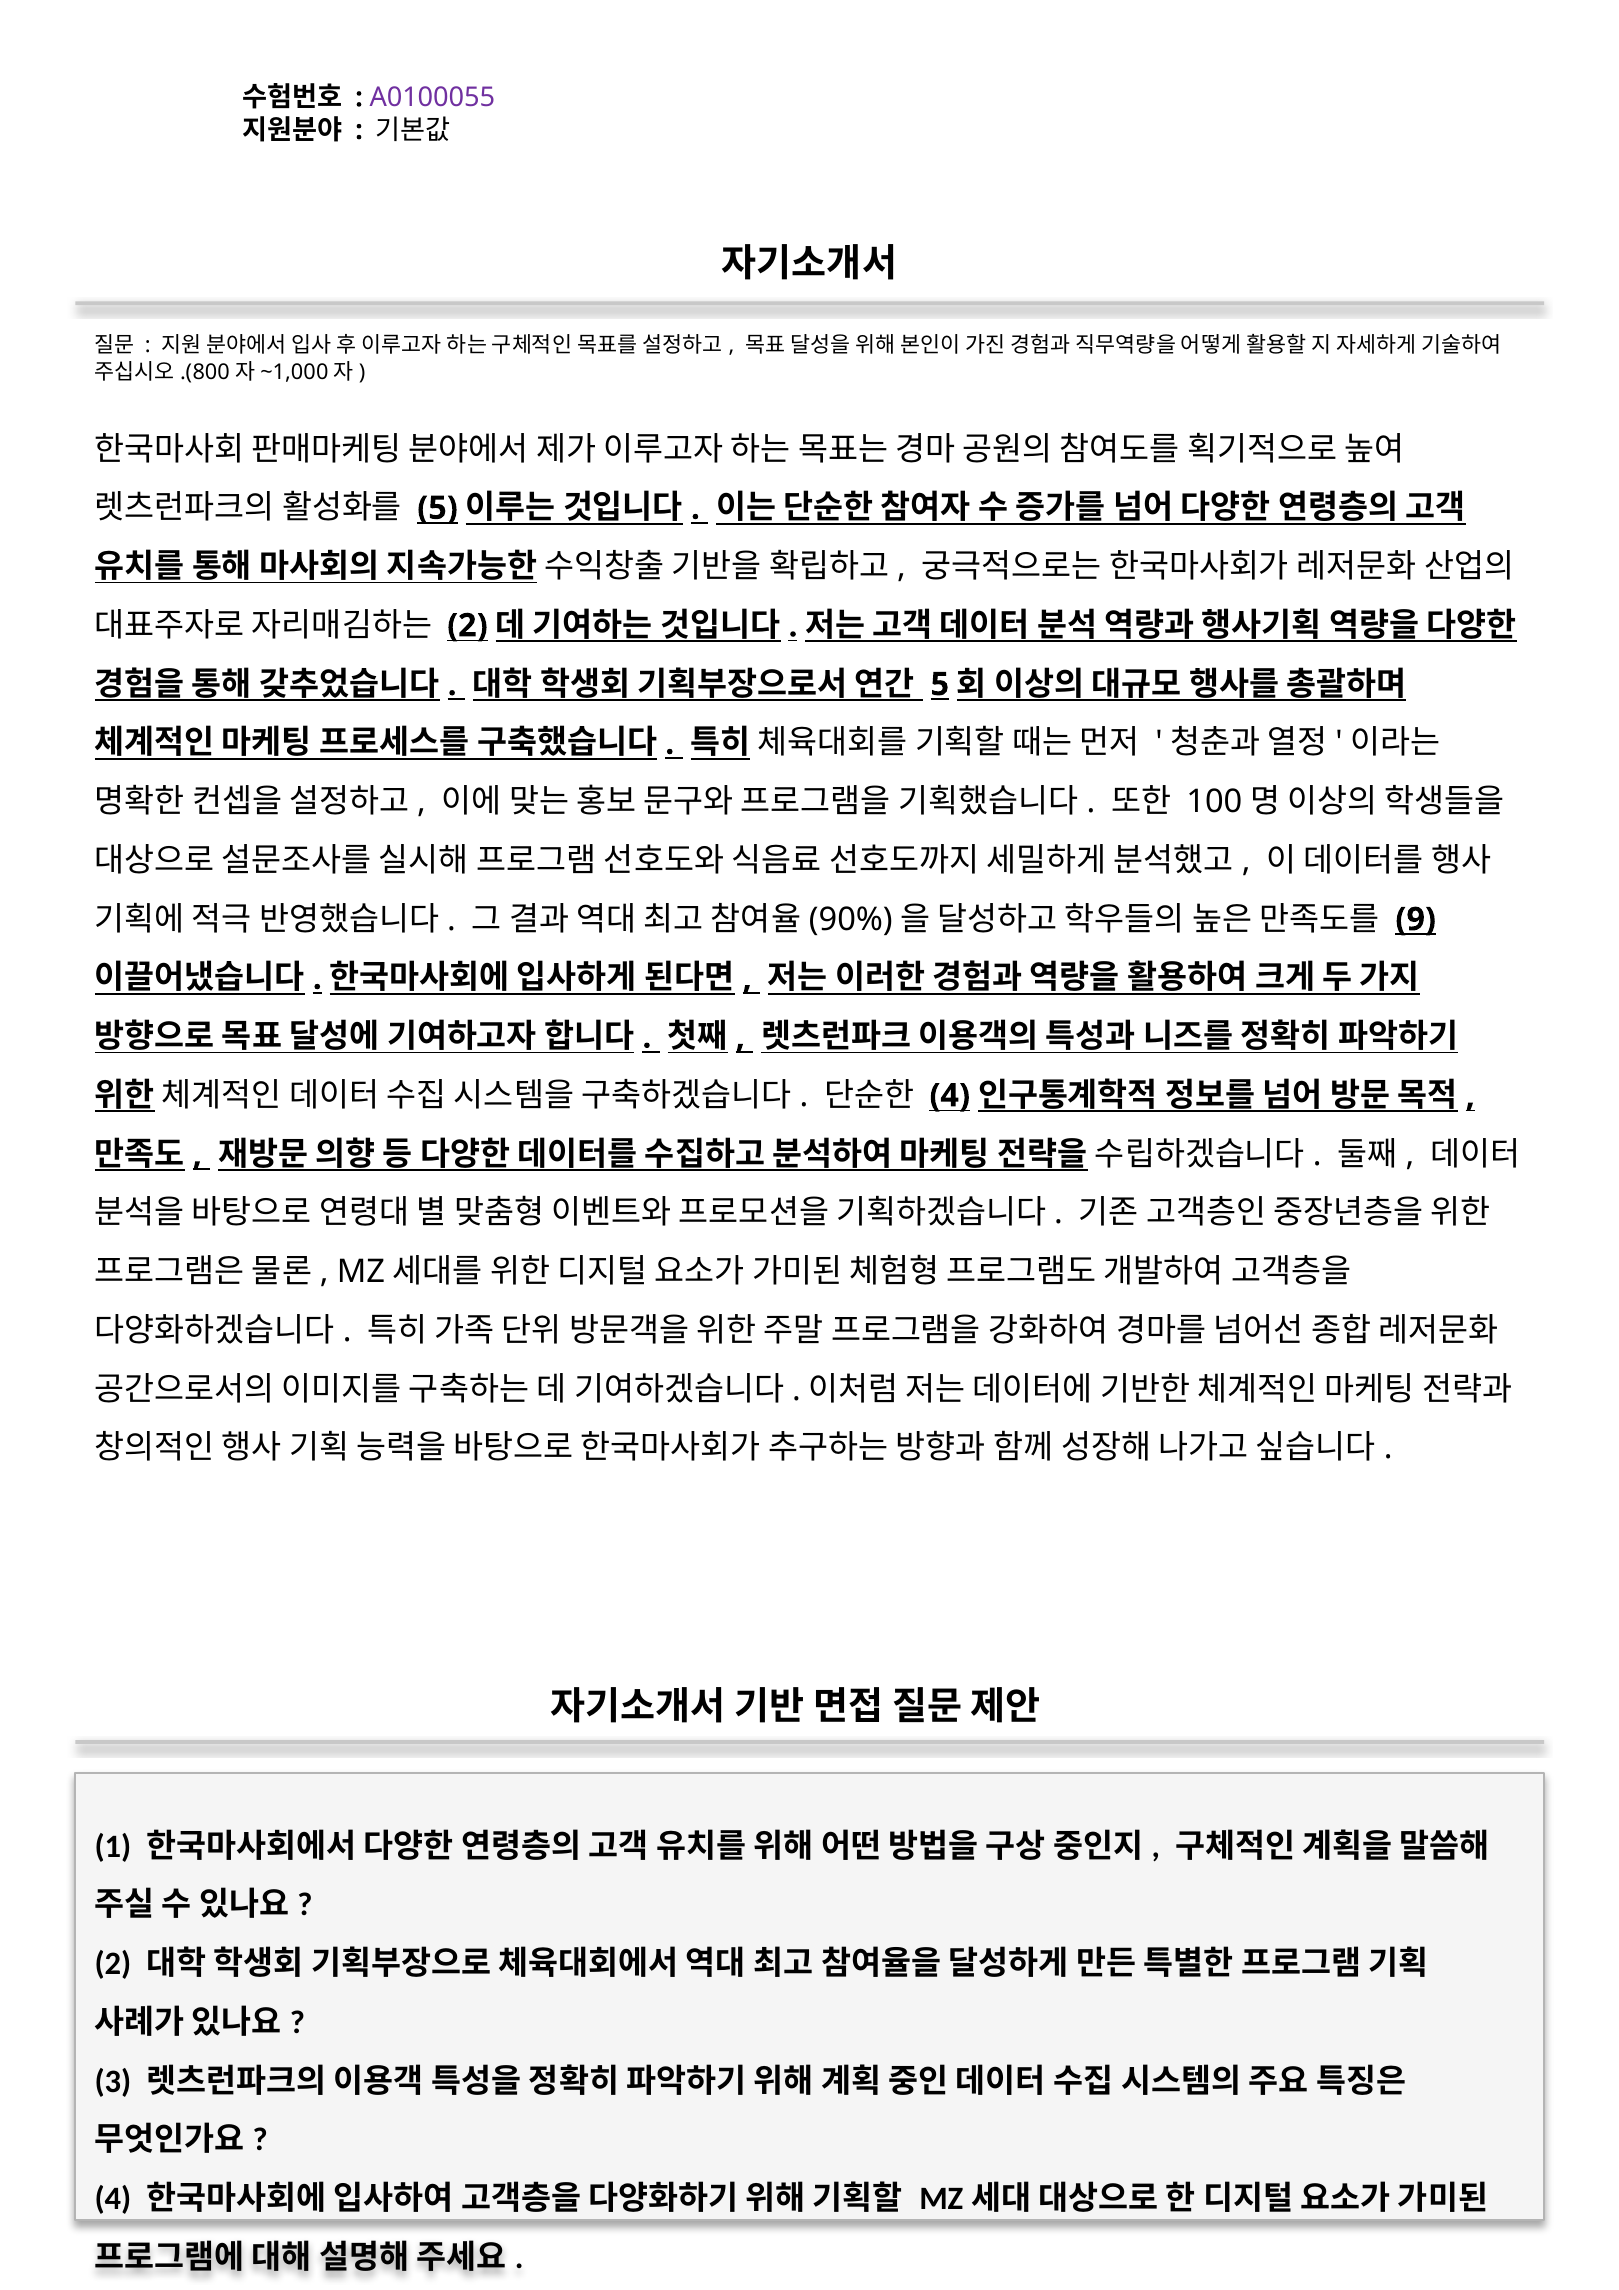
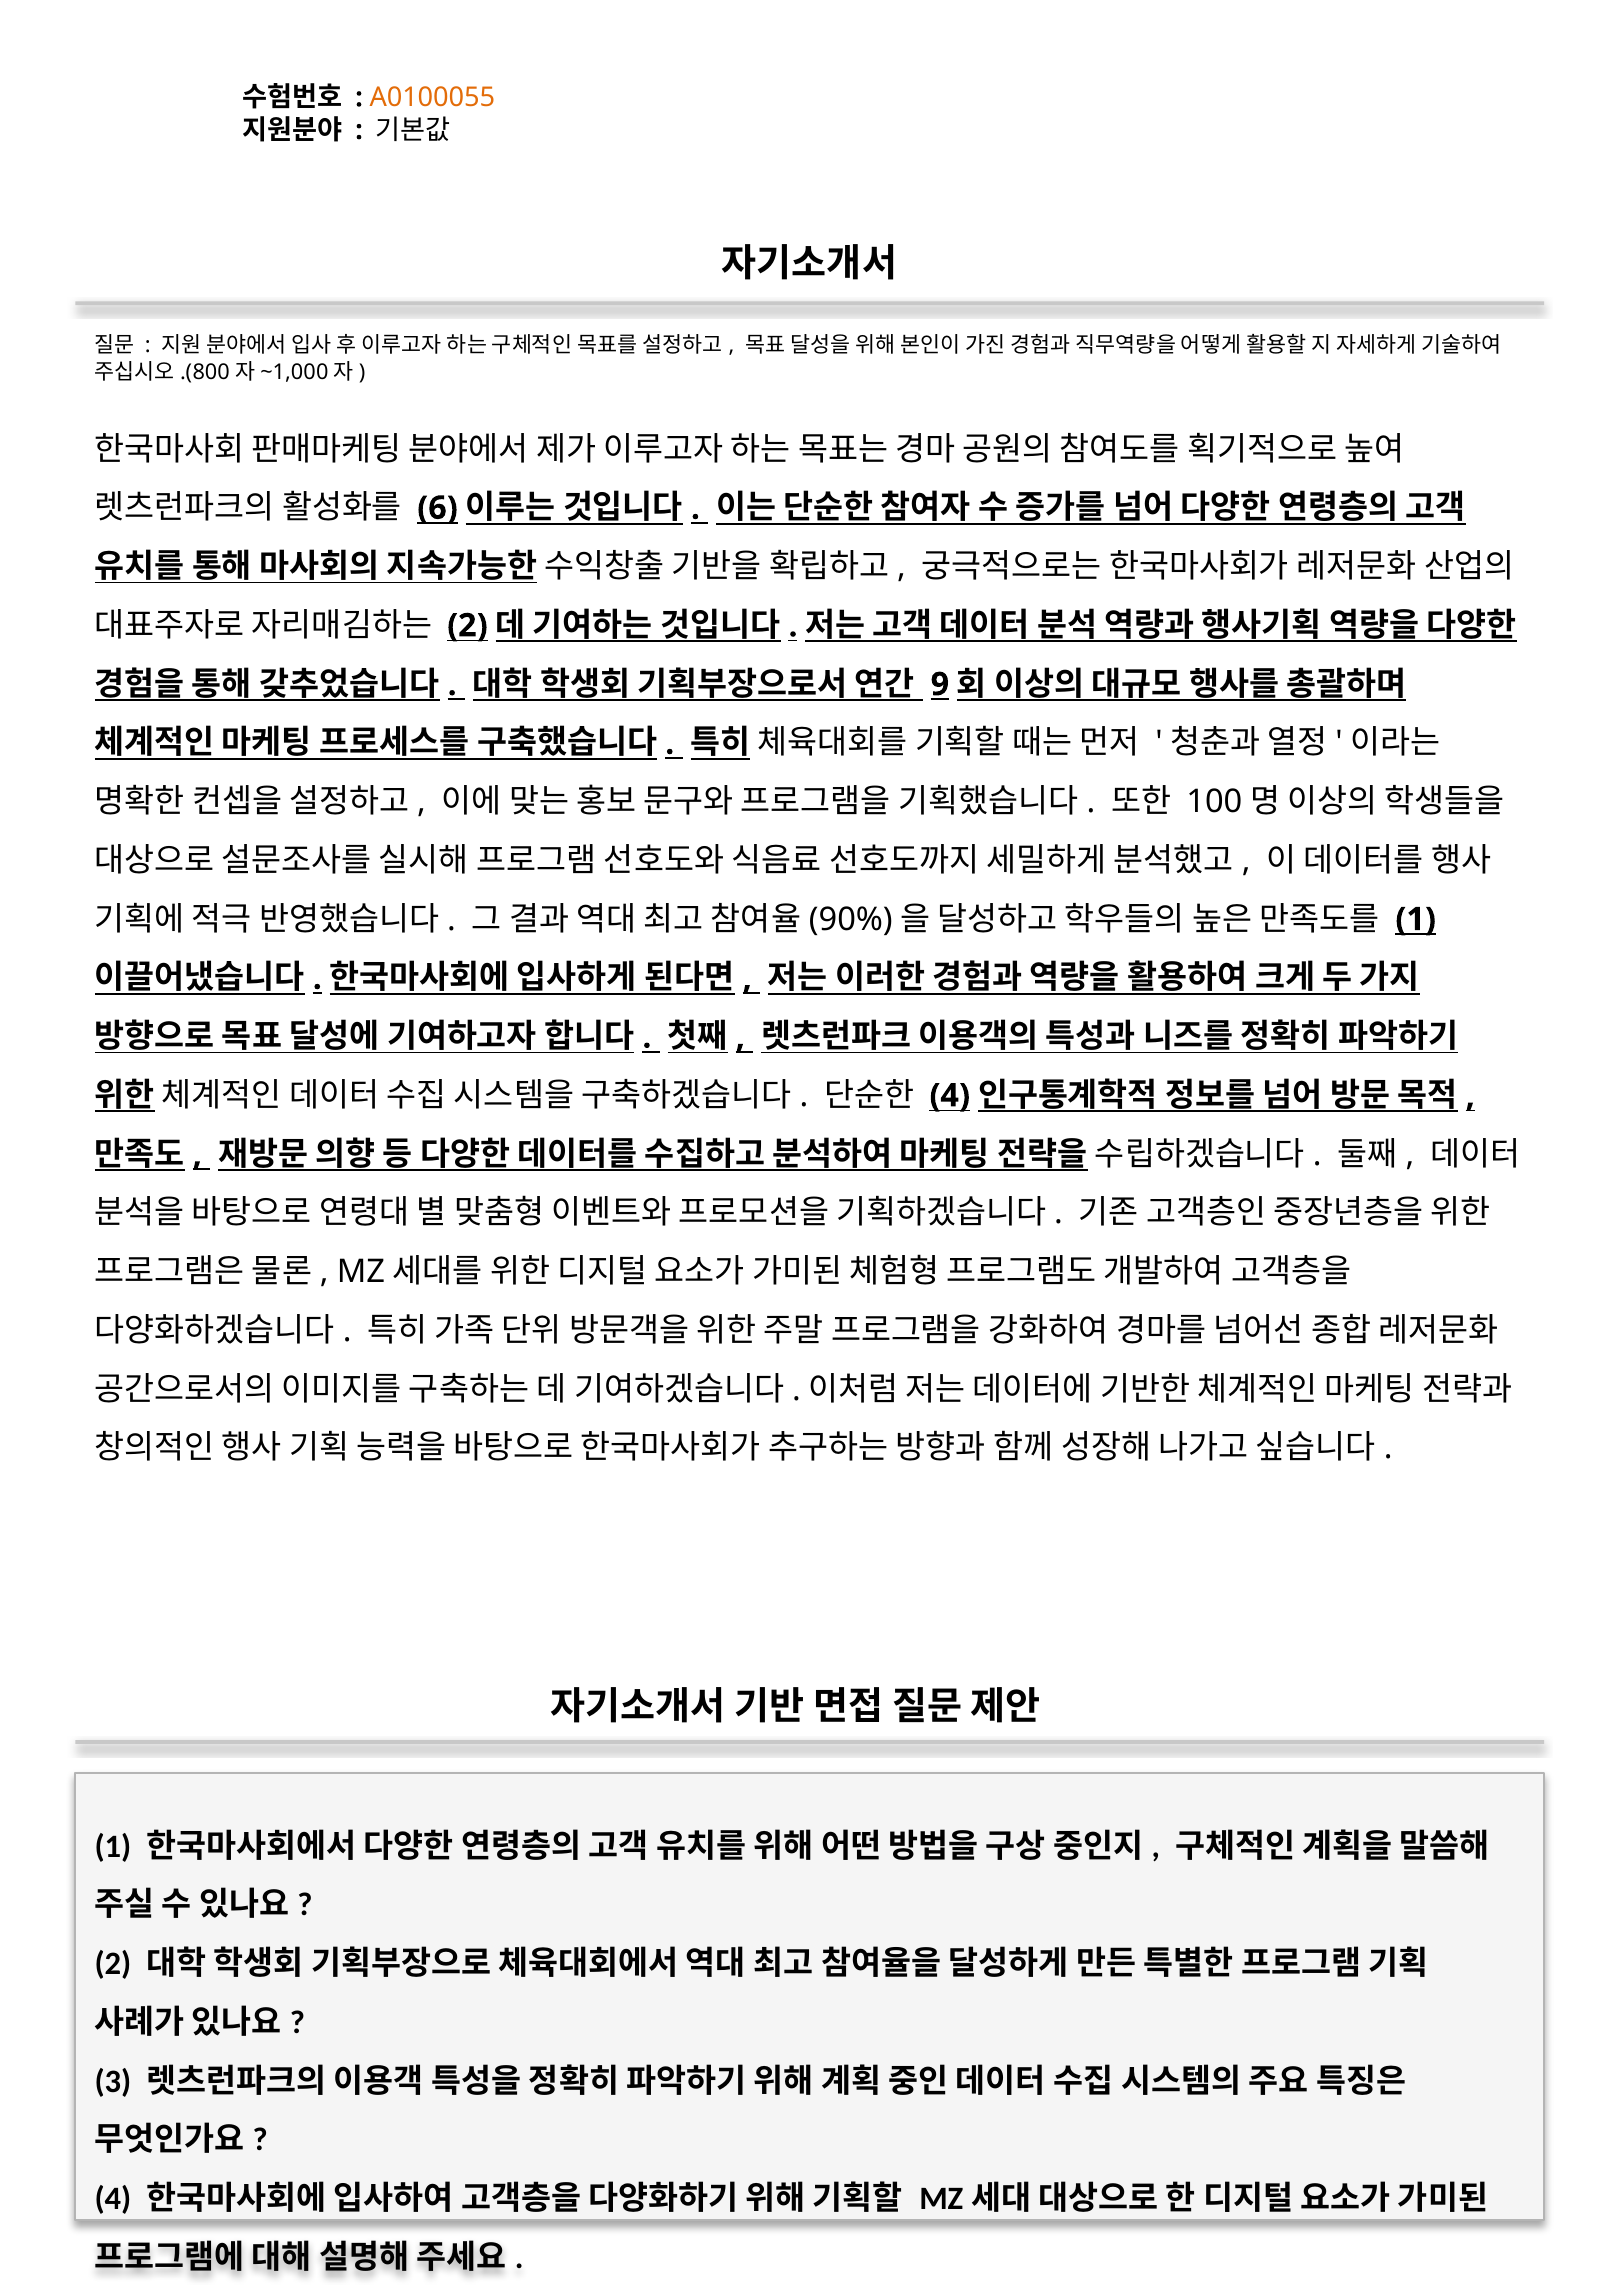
A0100055 colour: purple -> orange
5 at (438, 508): 5 -> 6
5 at (940, 684): 5 -> 9
9 at (1416, 919): 9 -> 1
